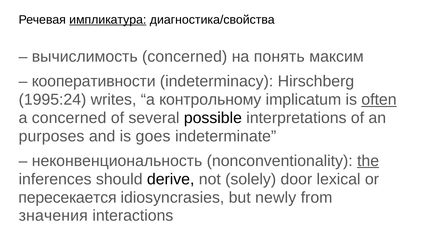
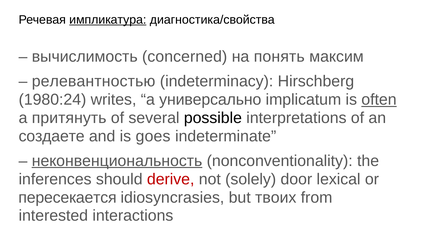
кооперативности: кооперативности -> релевантностью
1995:24: 1995:24 -> 1980:24
контрольному: контрольному -> универсально
a concerned: concerned -> притянуть
purposes: purposes -> создаете
неконвенциональность underline: none -> present
the underline: present -> none
derive colour: black -> red
newly: newly -> твоих
значения: значения -> interested
